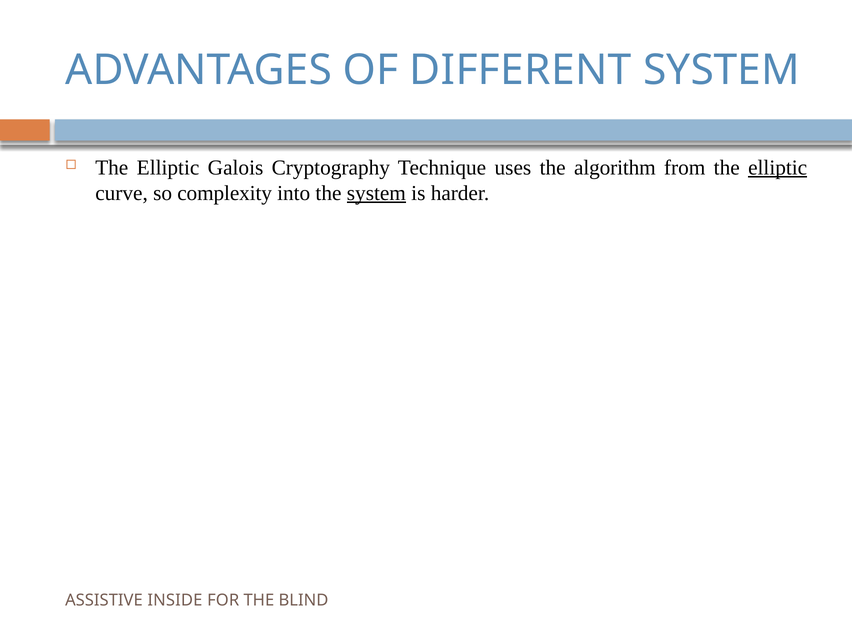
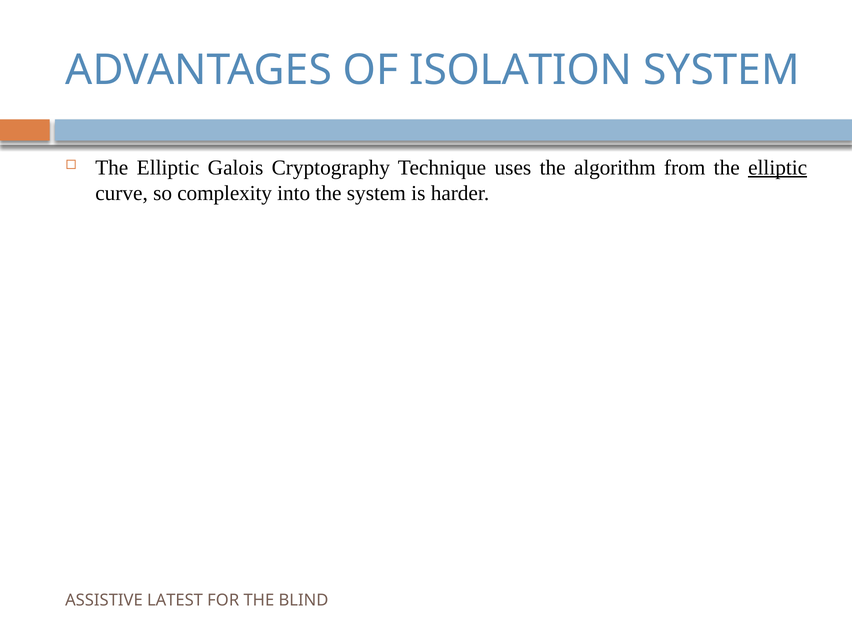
DIFFERENT: DIFFERENT -> ISOLATION
system at (376, 193) underline: present -> none
INSIDE: INSIDE -> LATEST
